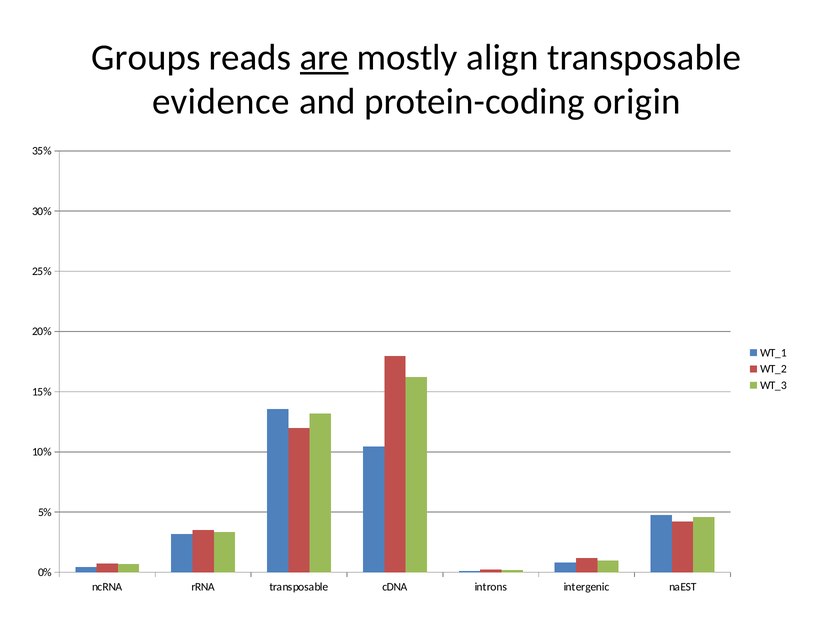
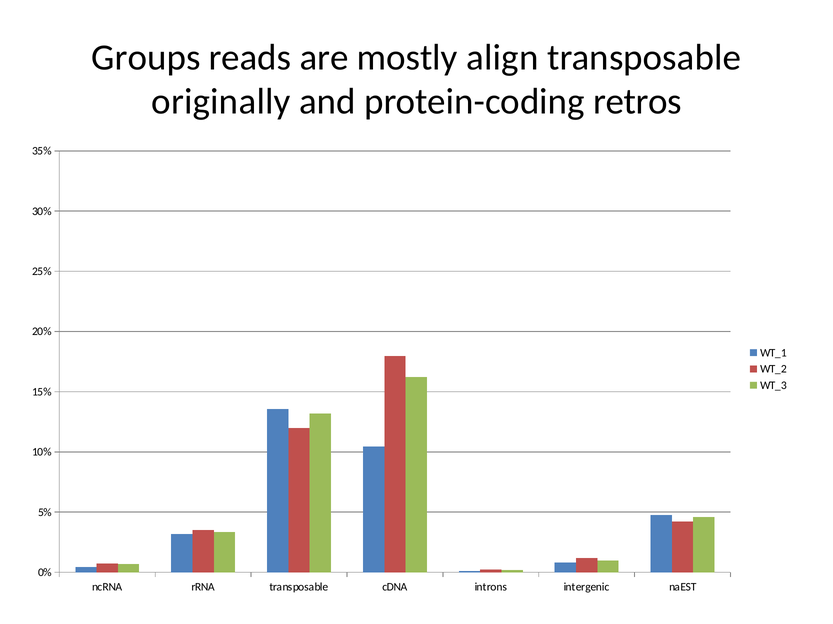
are underline: present -> none
evidence: evidence -> originally
origin: origin -> retros
